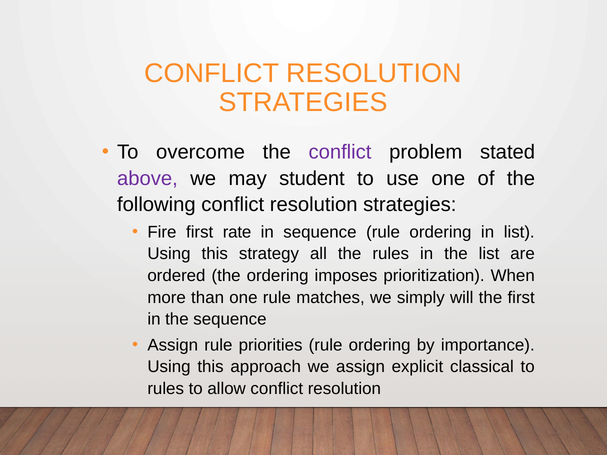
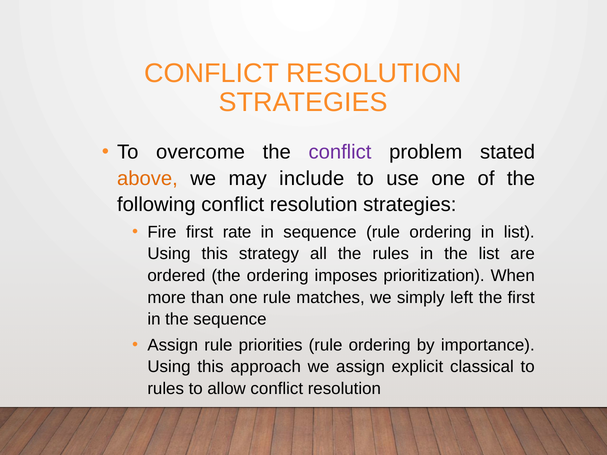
above colour: purple -> orange
student: student -> include
will: will -> left
